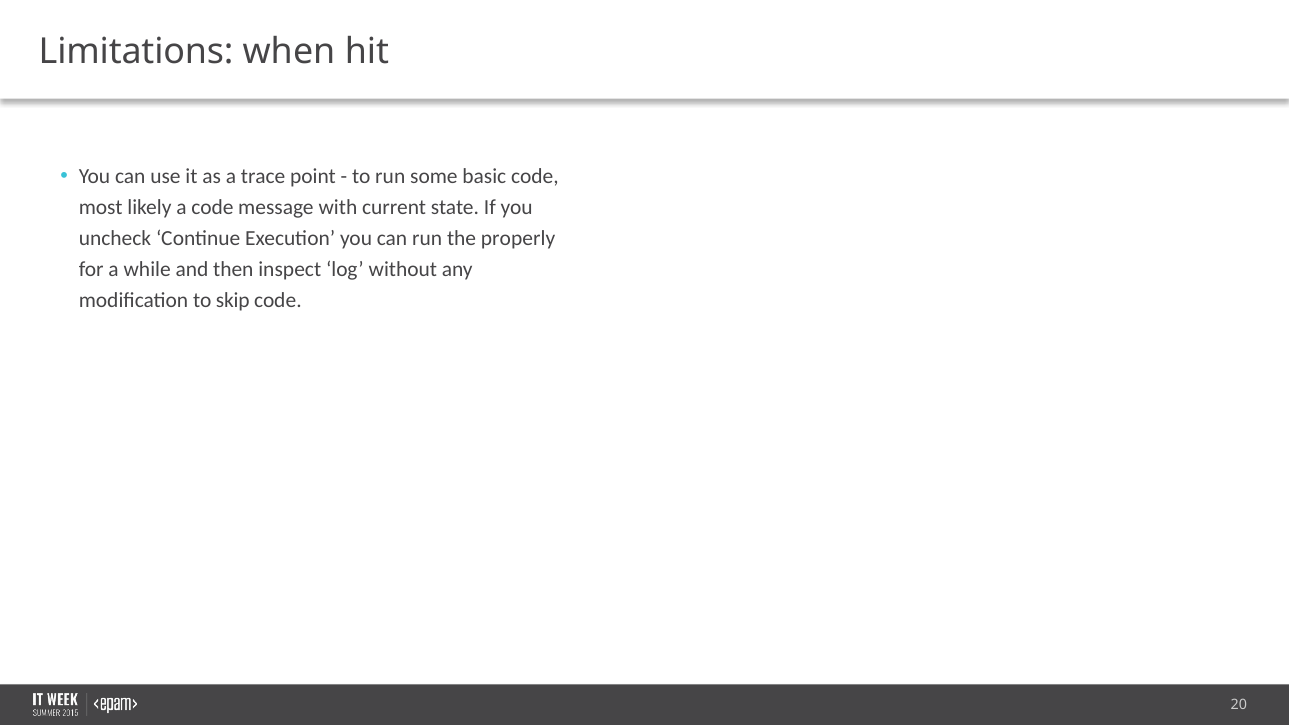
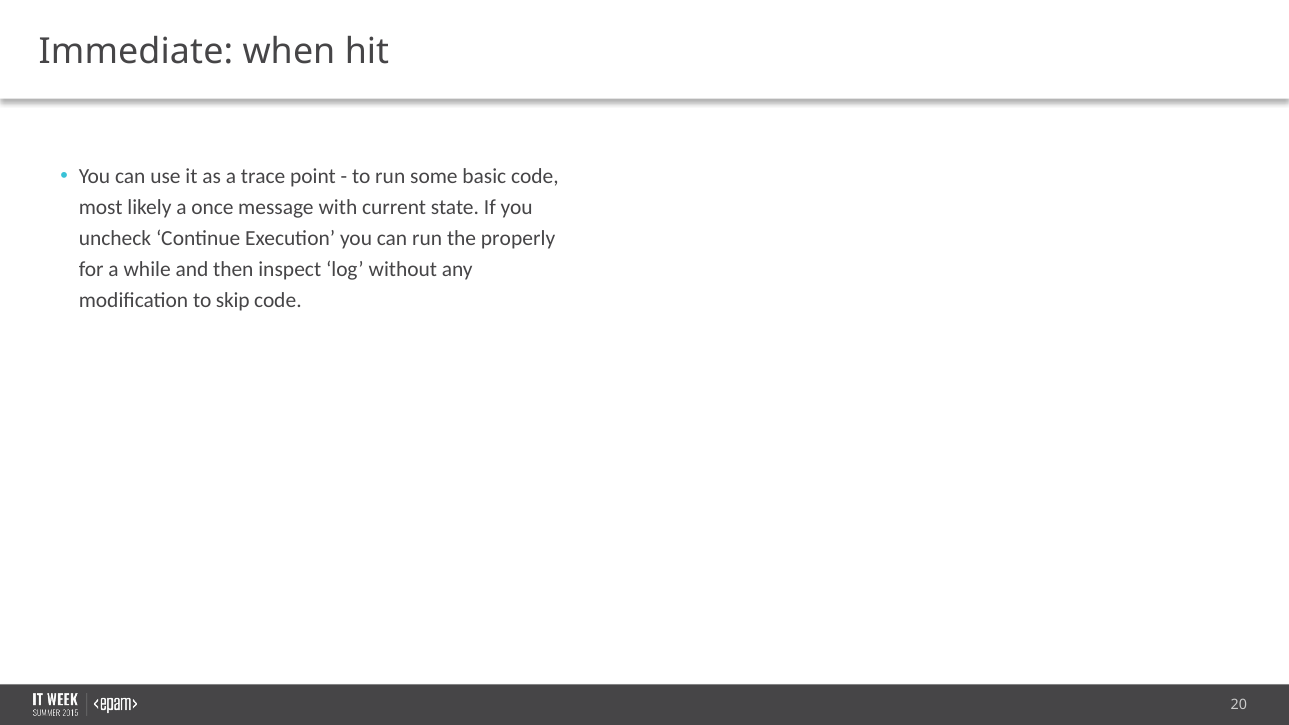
Limitations: Limitations -> Immediate
a code: code -> once
